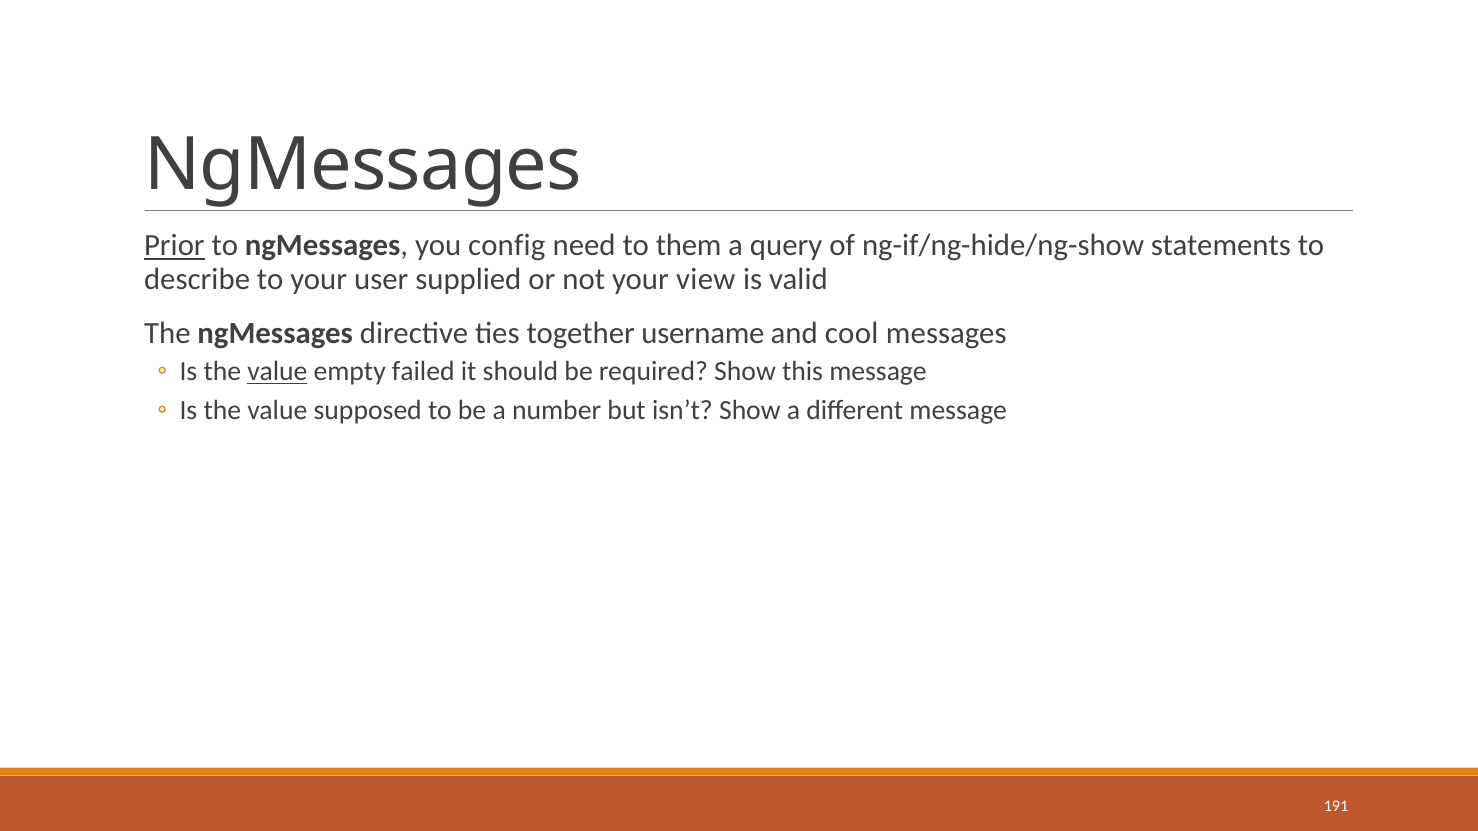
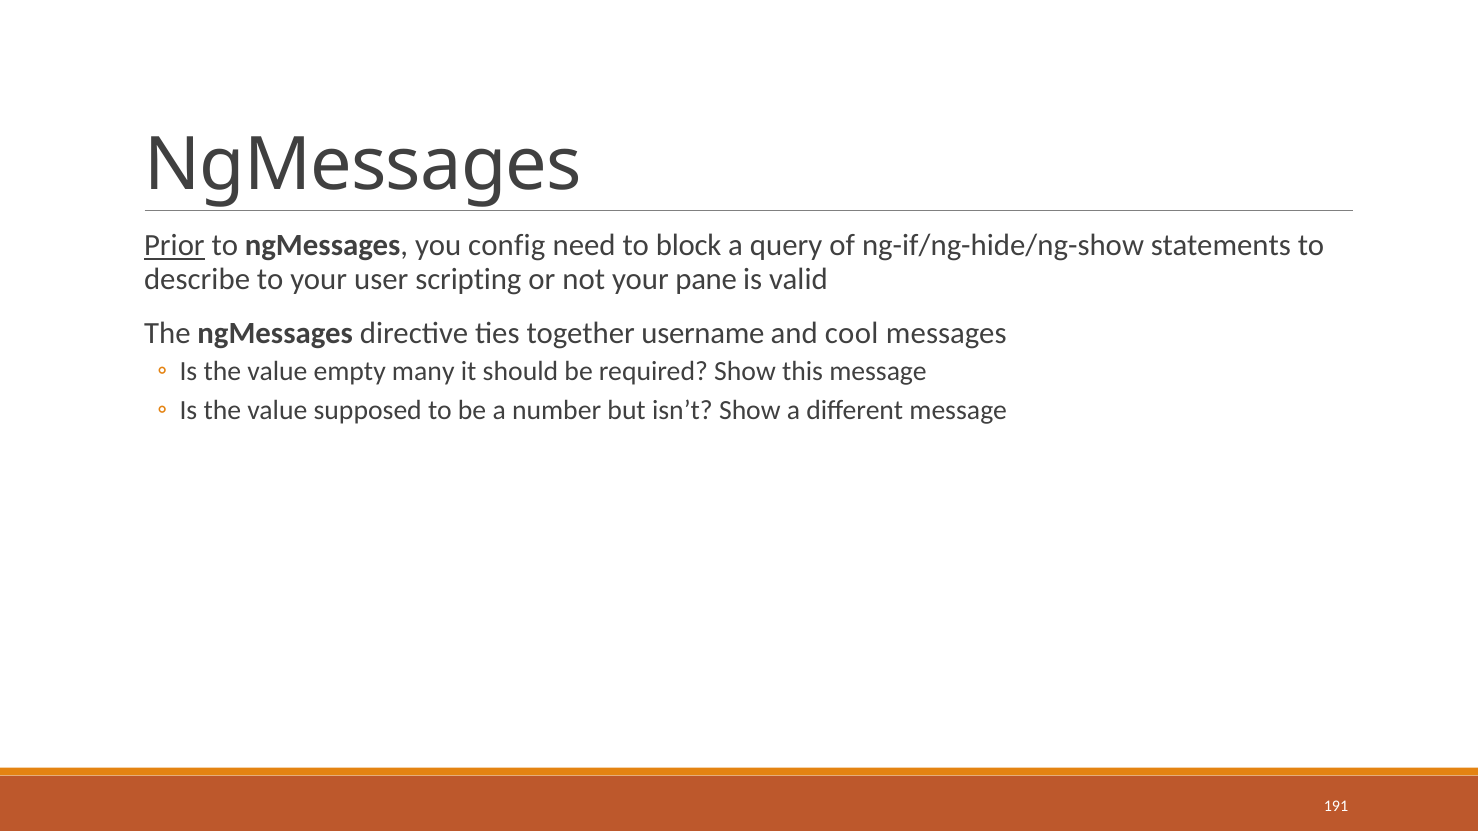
them: them -> block
supplied: supplied -> scripting
view: view -> pane
value at (277, 372) underline: present -> none
failed: failed -> many
